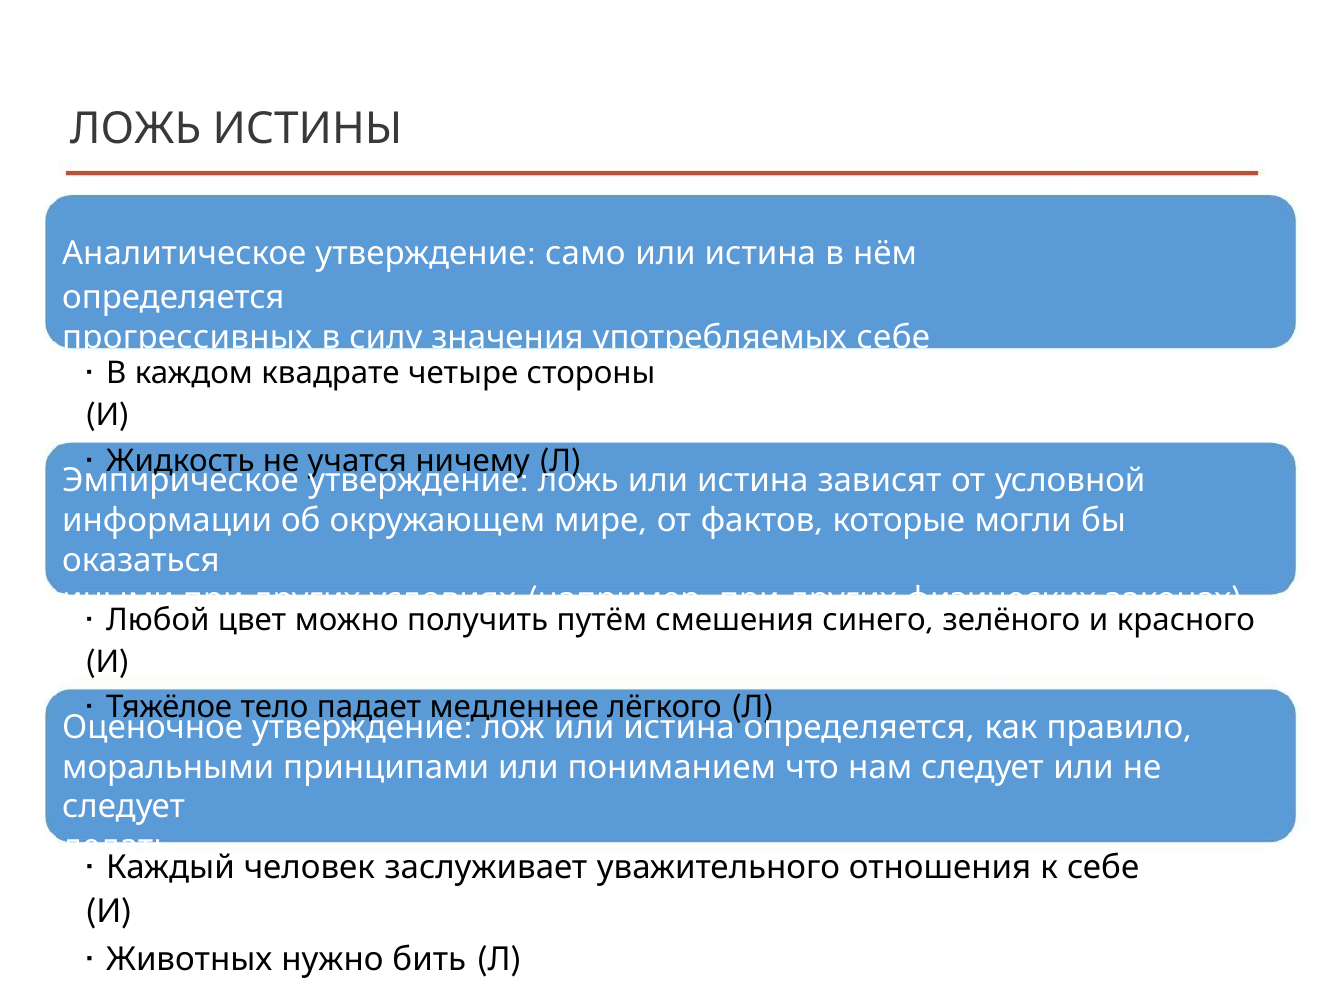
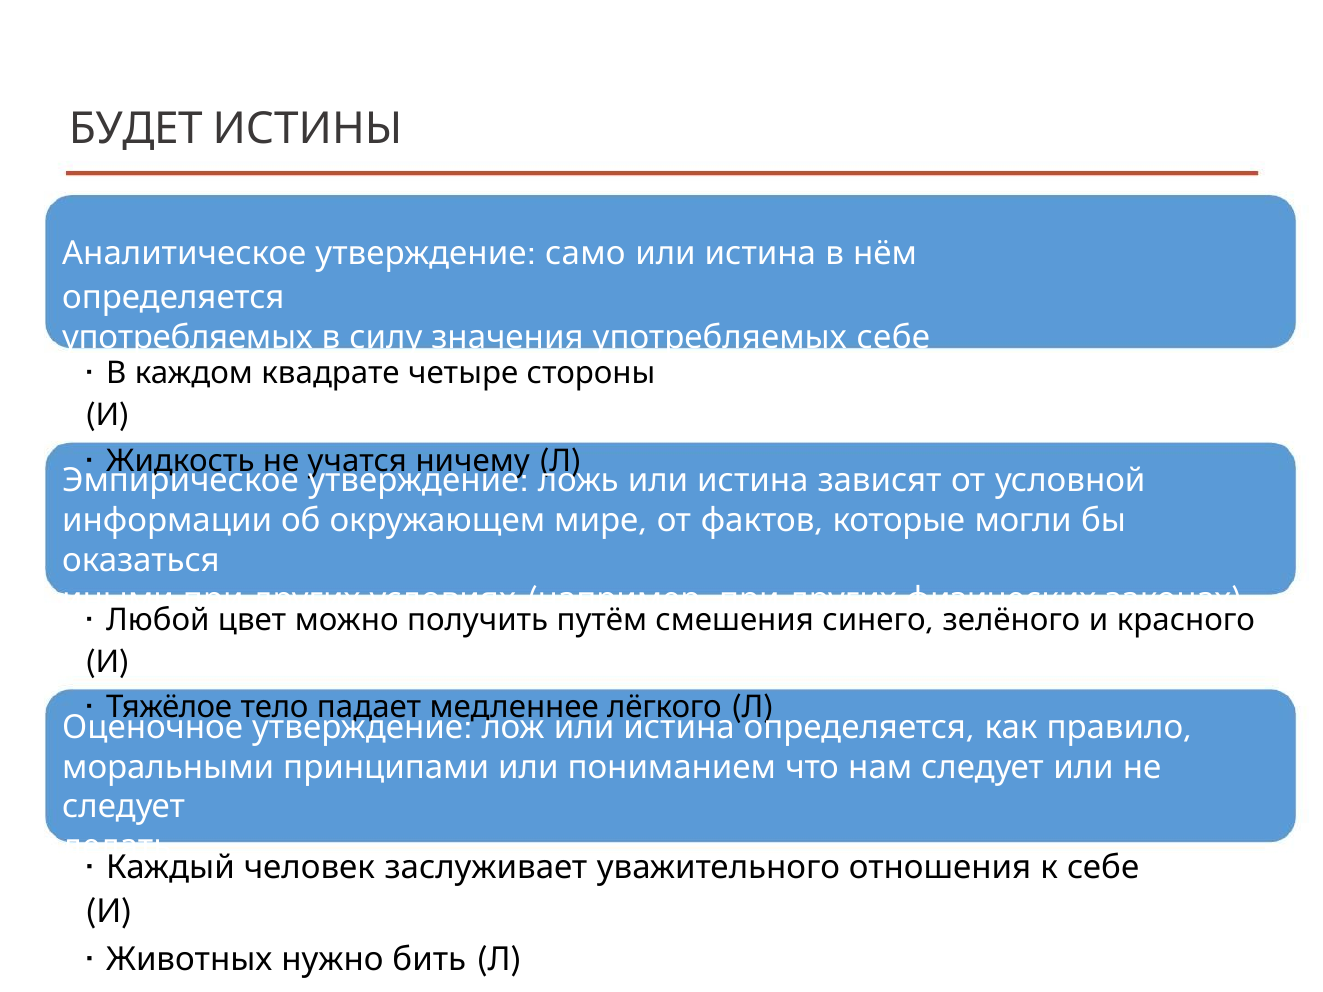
ЛОЖЬ at (136, 129): ЛОЖЬ -> БУДЕТ
прогрессивных at (187, 338): прогрессивных -> употребляемых
